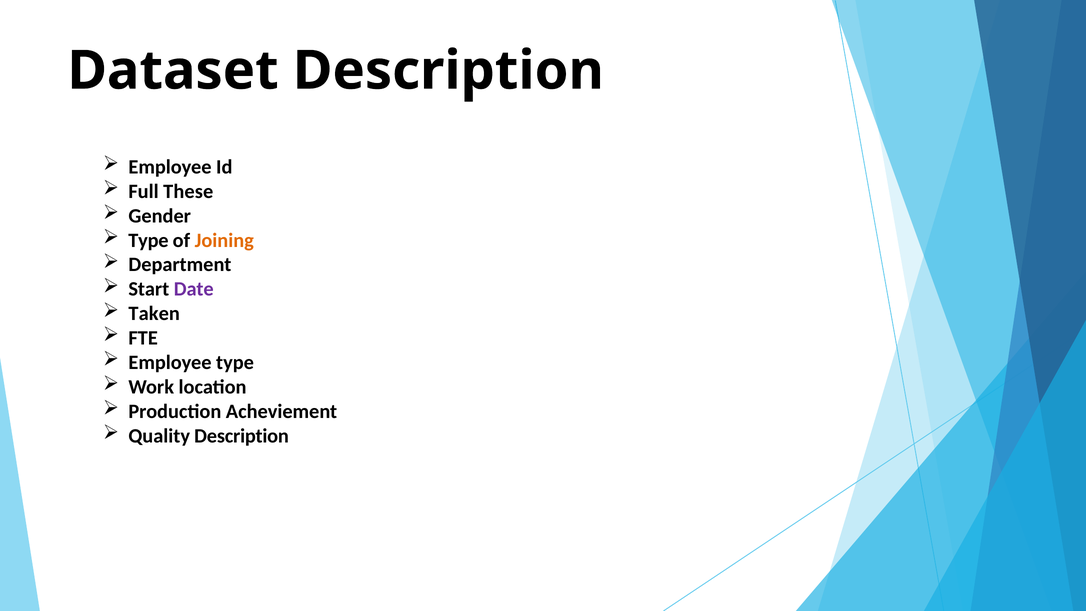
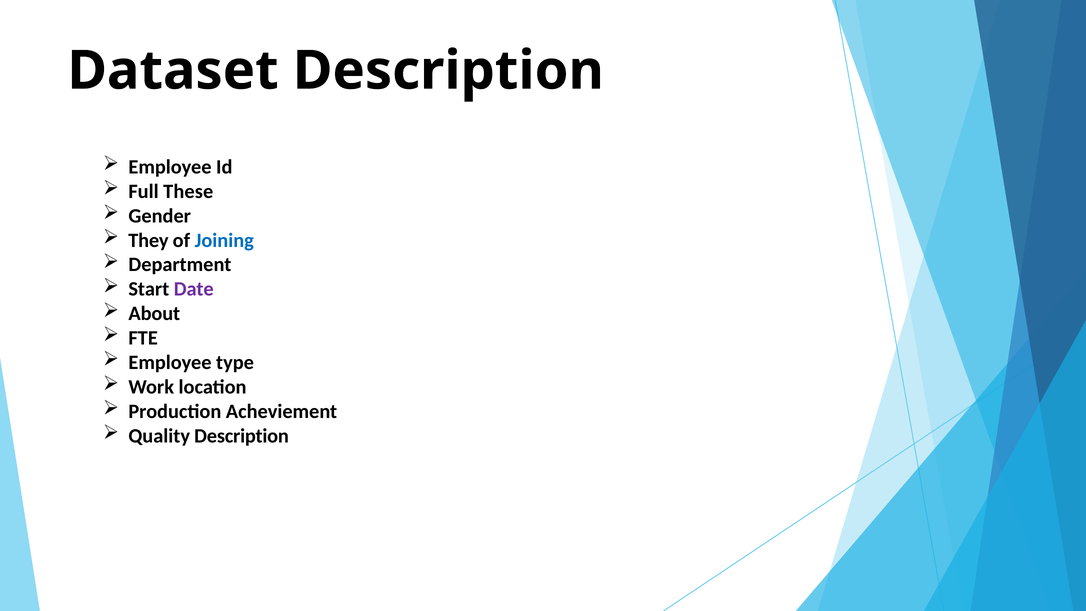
Type at (148, 240): Type -> They
Joining colour: orange -> blue
Taken: Taken -> About
